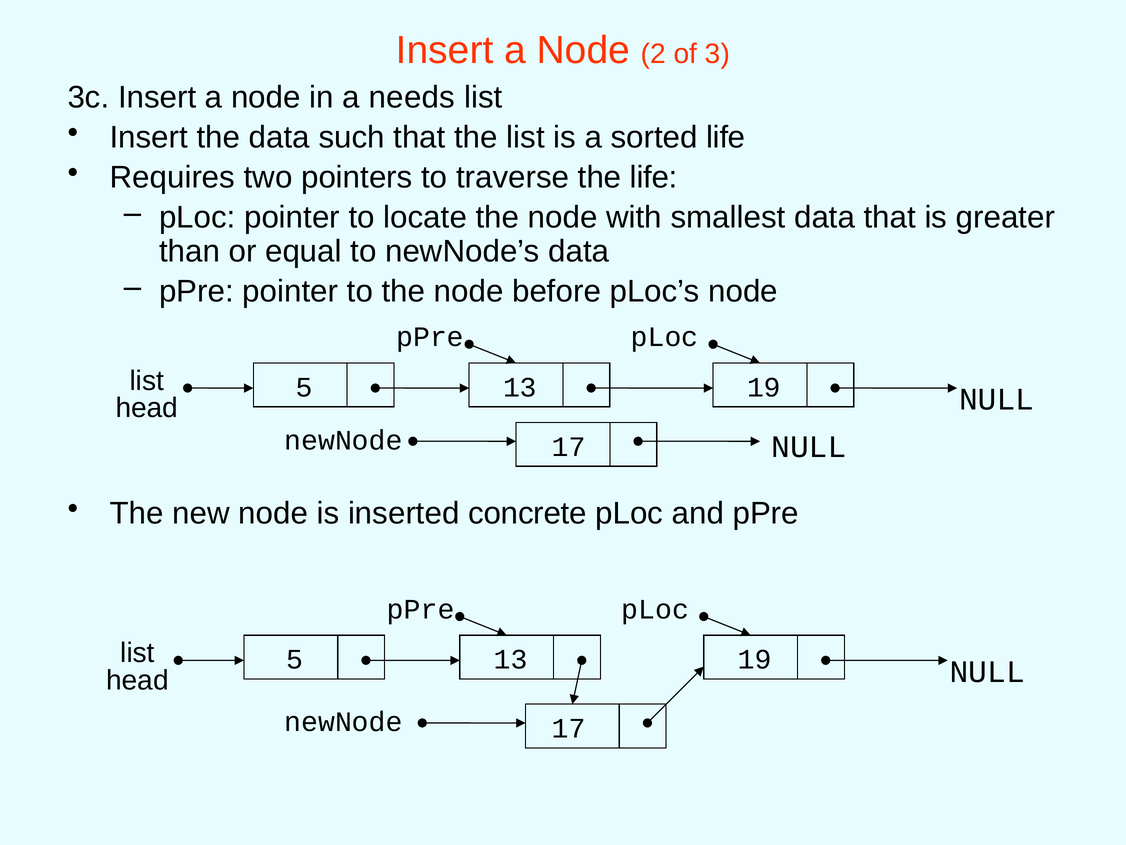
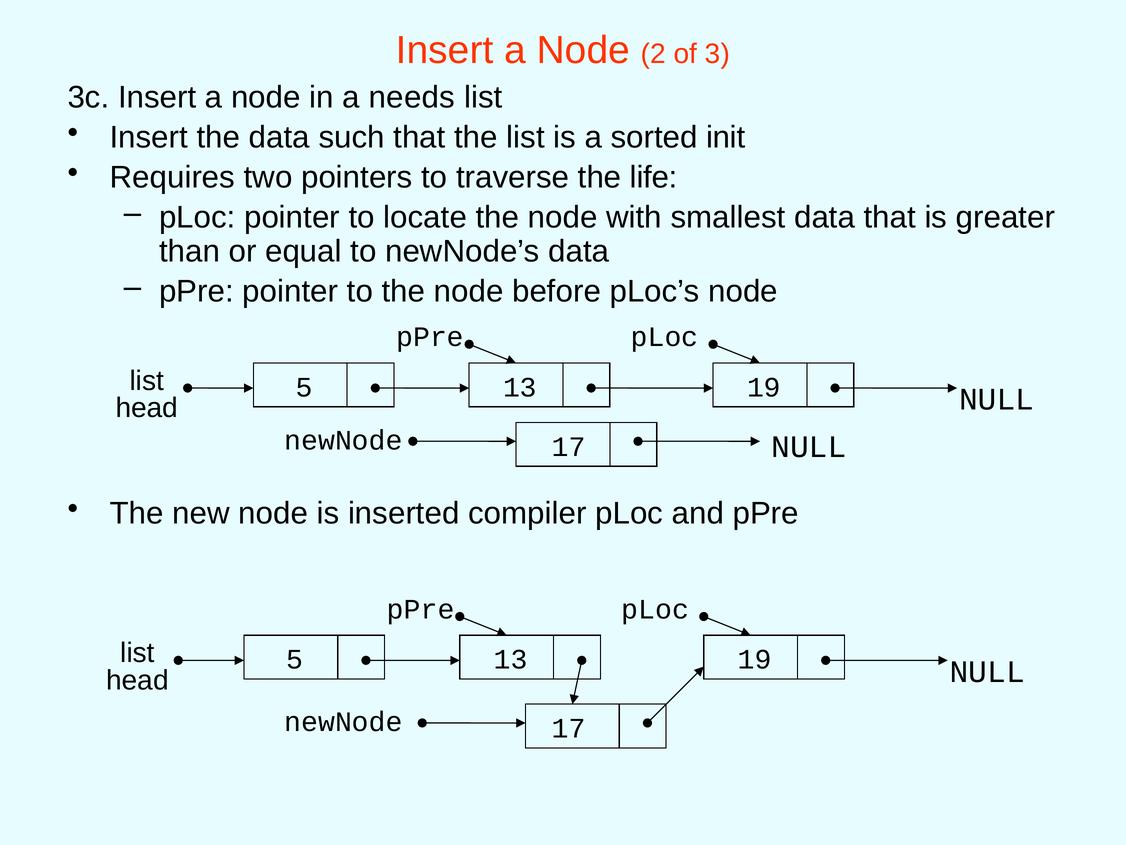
sorted life: life -> init
concrete: concrete -> compiler
